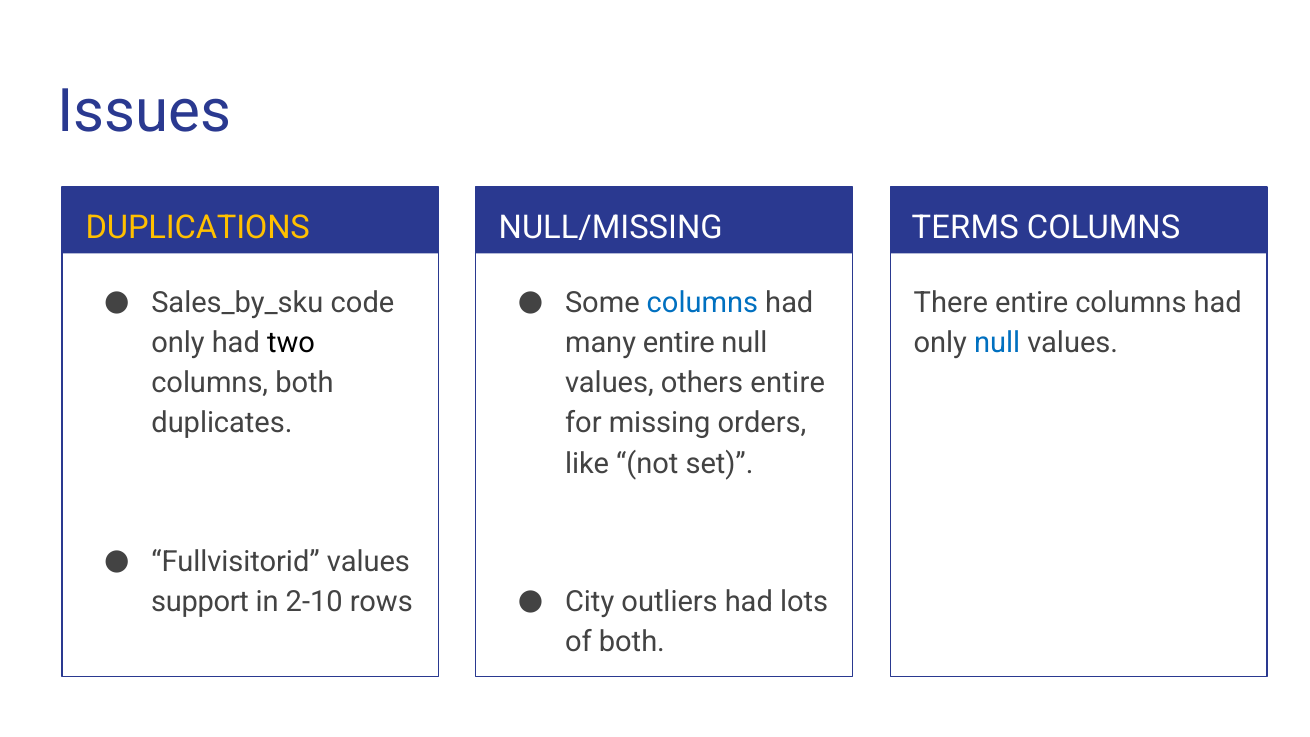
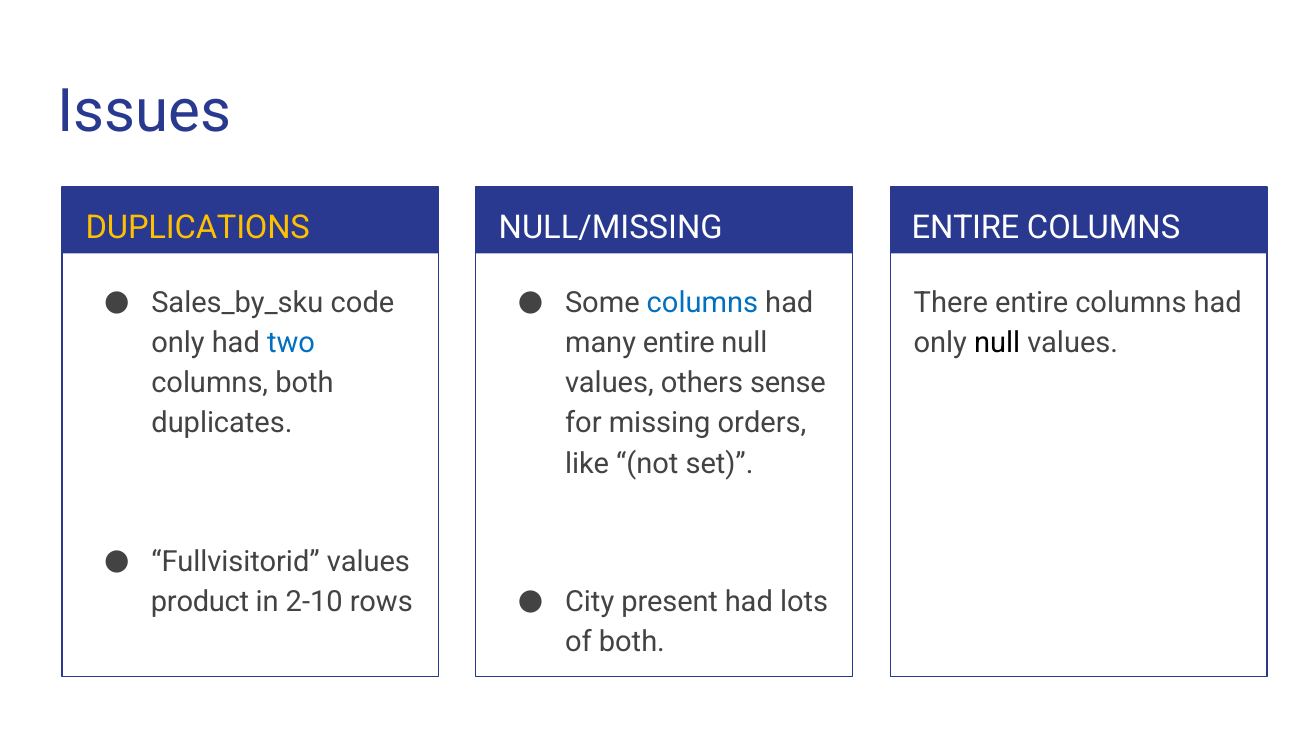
TERMS at (965, 228): TERMS -> ENTIRE
two colour: black -> blue
null at (997, 343) colour: blue -> black
others entire: entire -> sense
outliers: outliers -> present
support: support -> product
